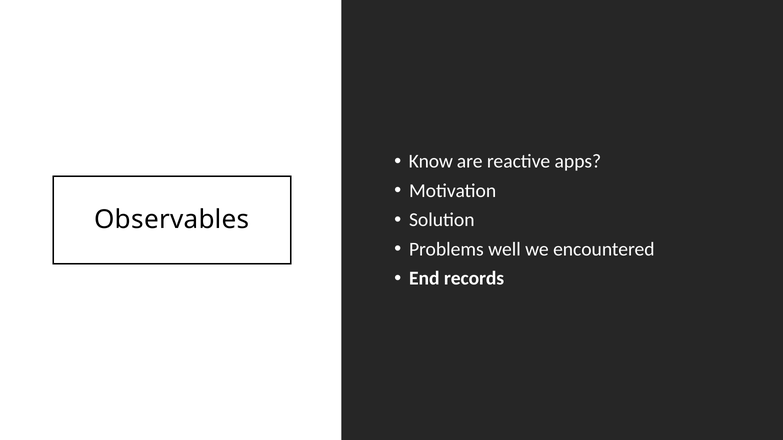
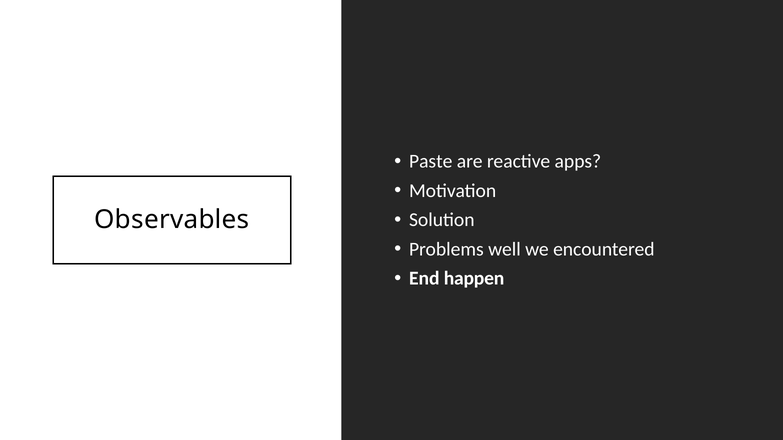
Know: Know -> Paste
records: records -> happen
